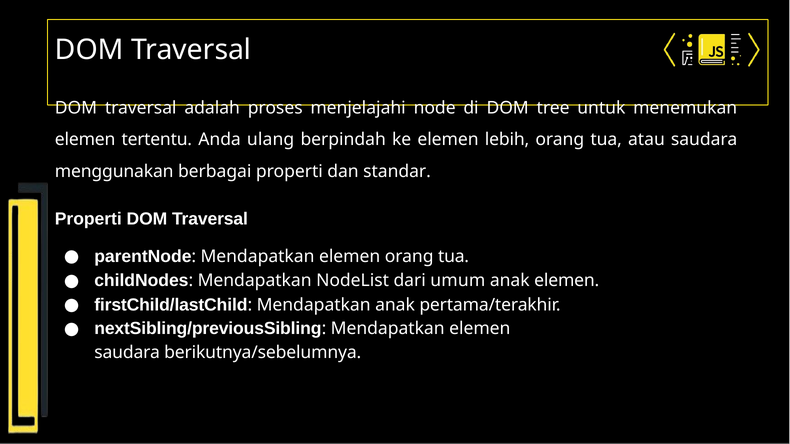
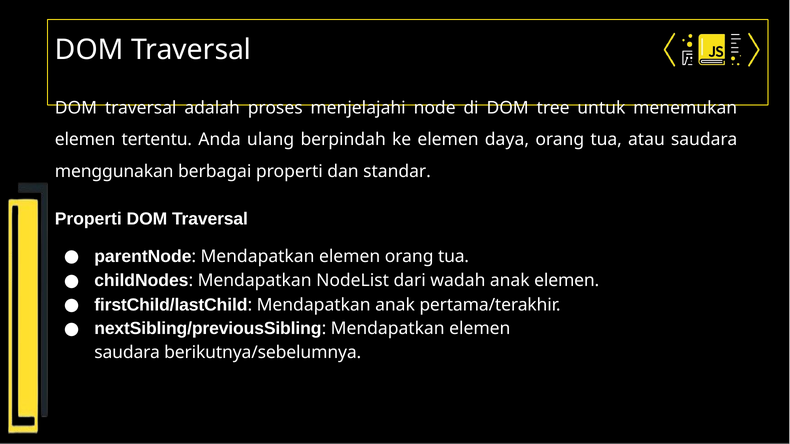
lebih: lebih -> daya
umum: umum -> wadah
